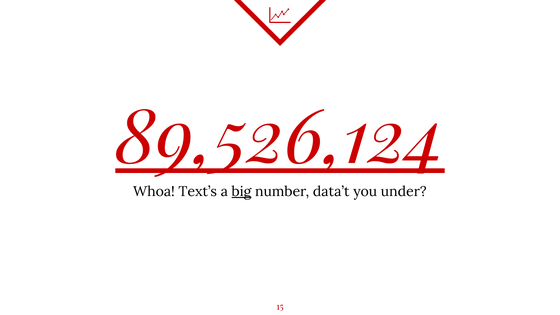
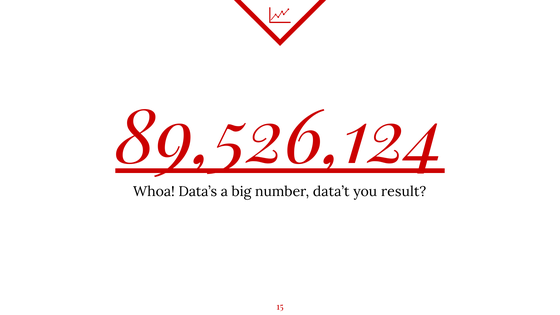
Text’s: Text’s -> Data’s
big underline: present -> none
under: under -> result
